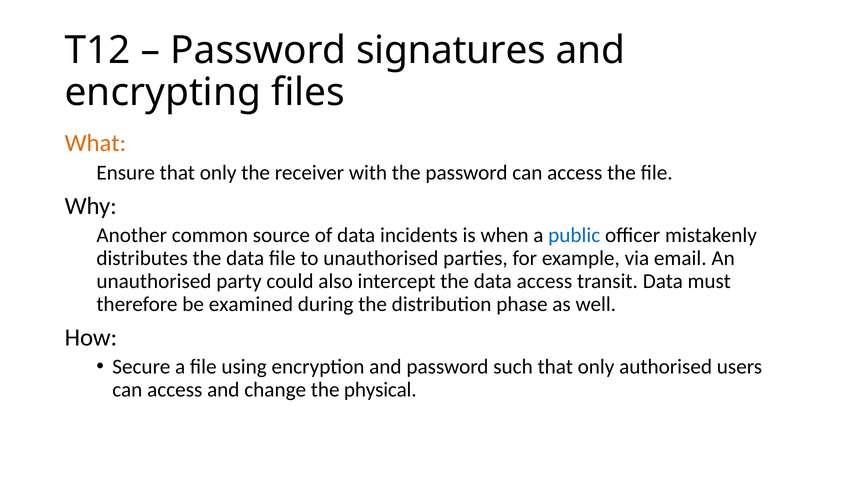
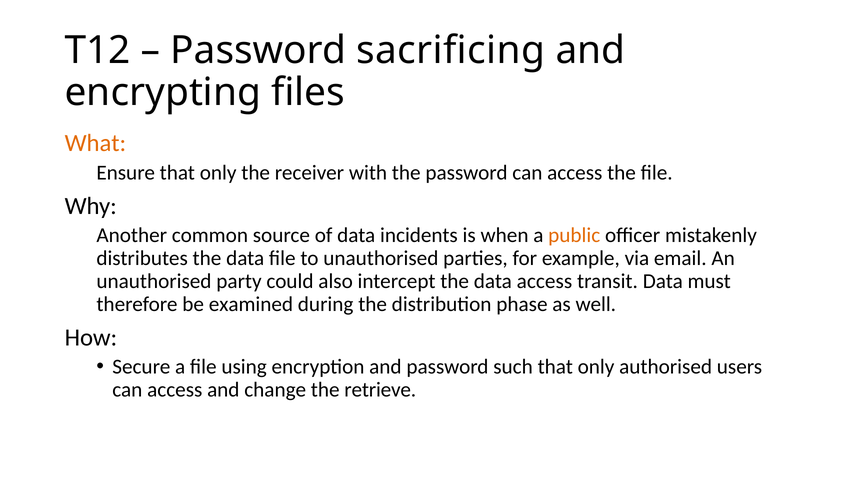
signatures: signatures -> sacrificing
public colour: blue -> orange
physical: physical -> retrieve
